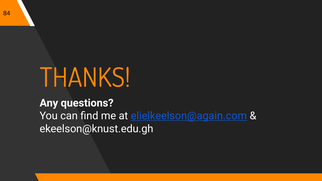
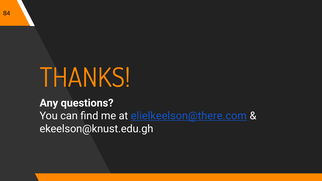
elielkeelson@again.com: elielkeelson@again.com -> elielkeelson@there.com
